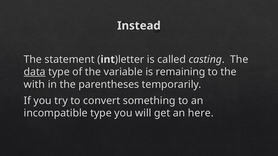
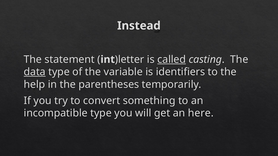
called underline: none -> present
remaining: remaining -> identifiers
with: with -> help
